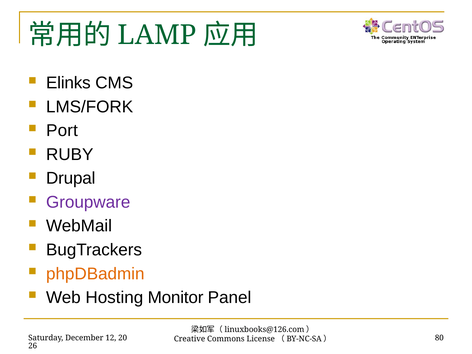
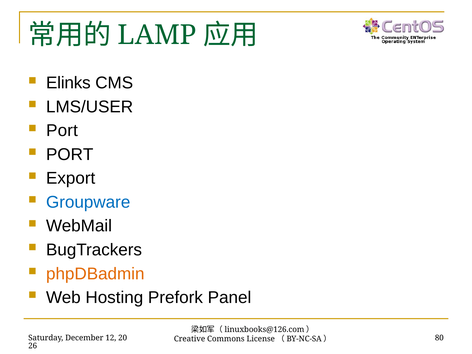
LMS/FORK: LMS/FORK -> LMS/USER
RUBY at (70, 155): RUBY -> PORT
Drupal: Drupal -> Export
Groupware colour: purple -> blue
Monitor: Monitor -> Prefork
